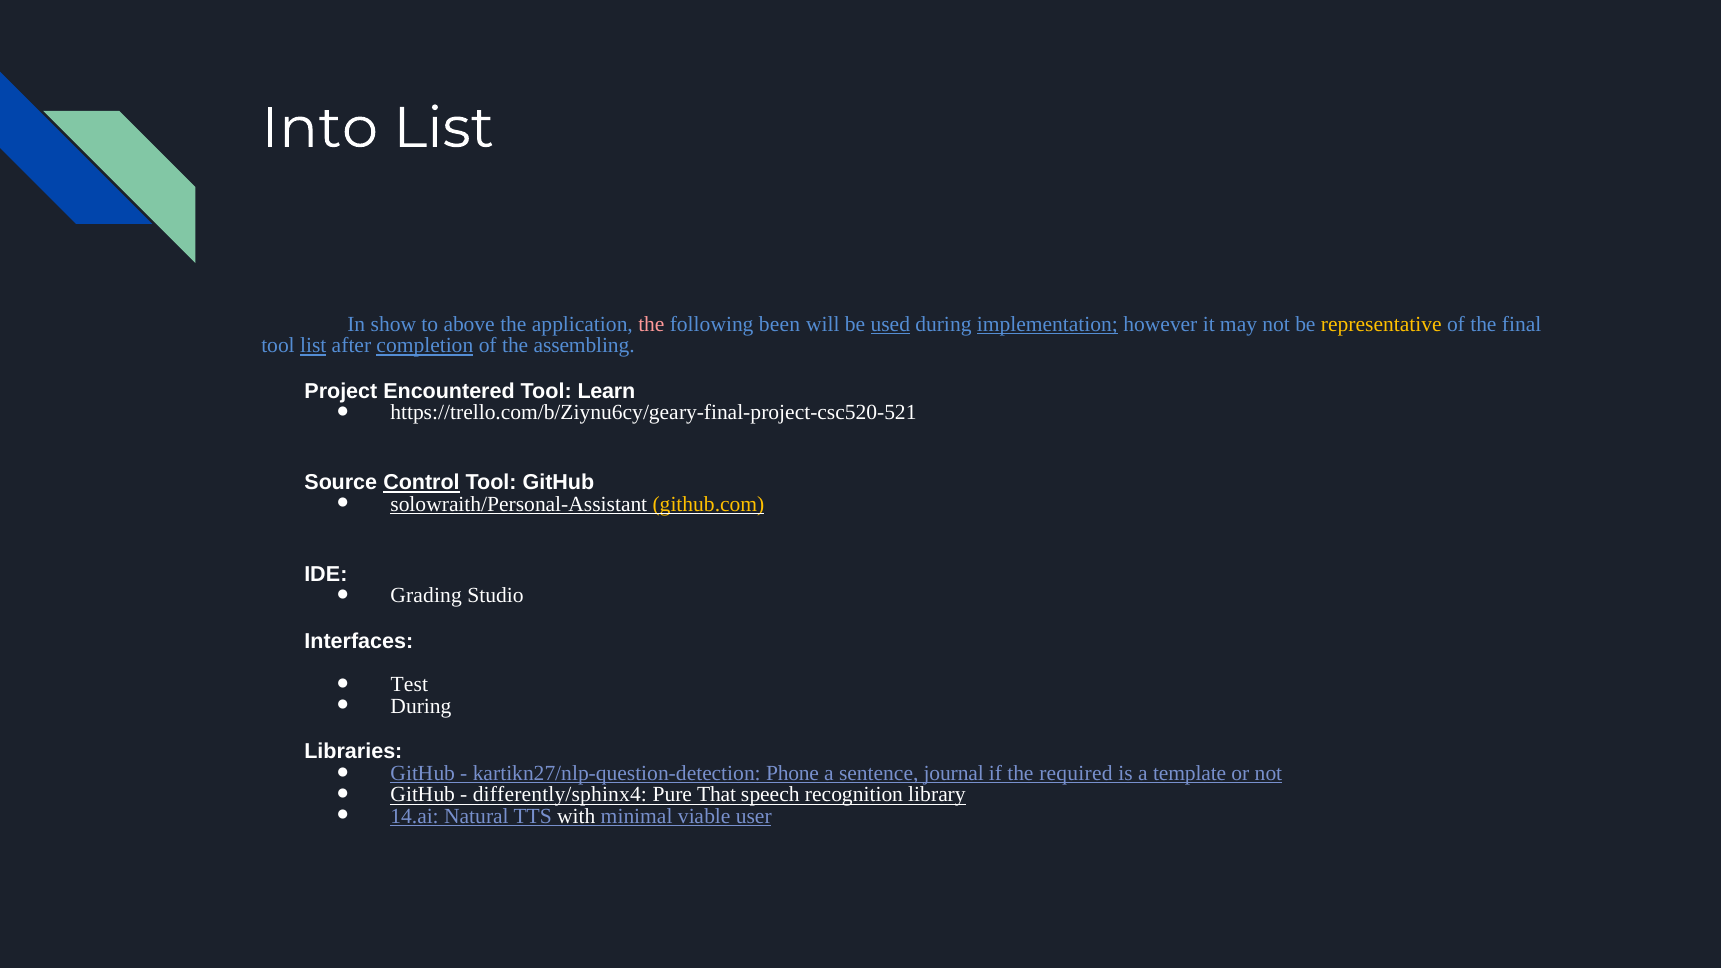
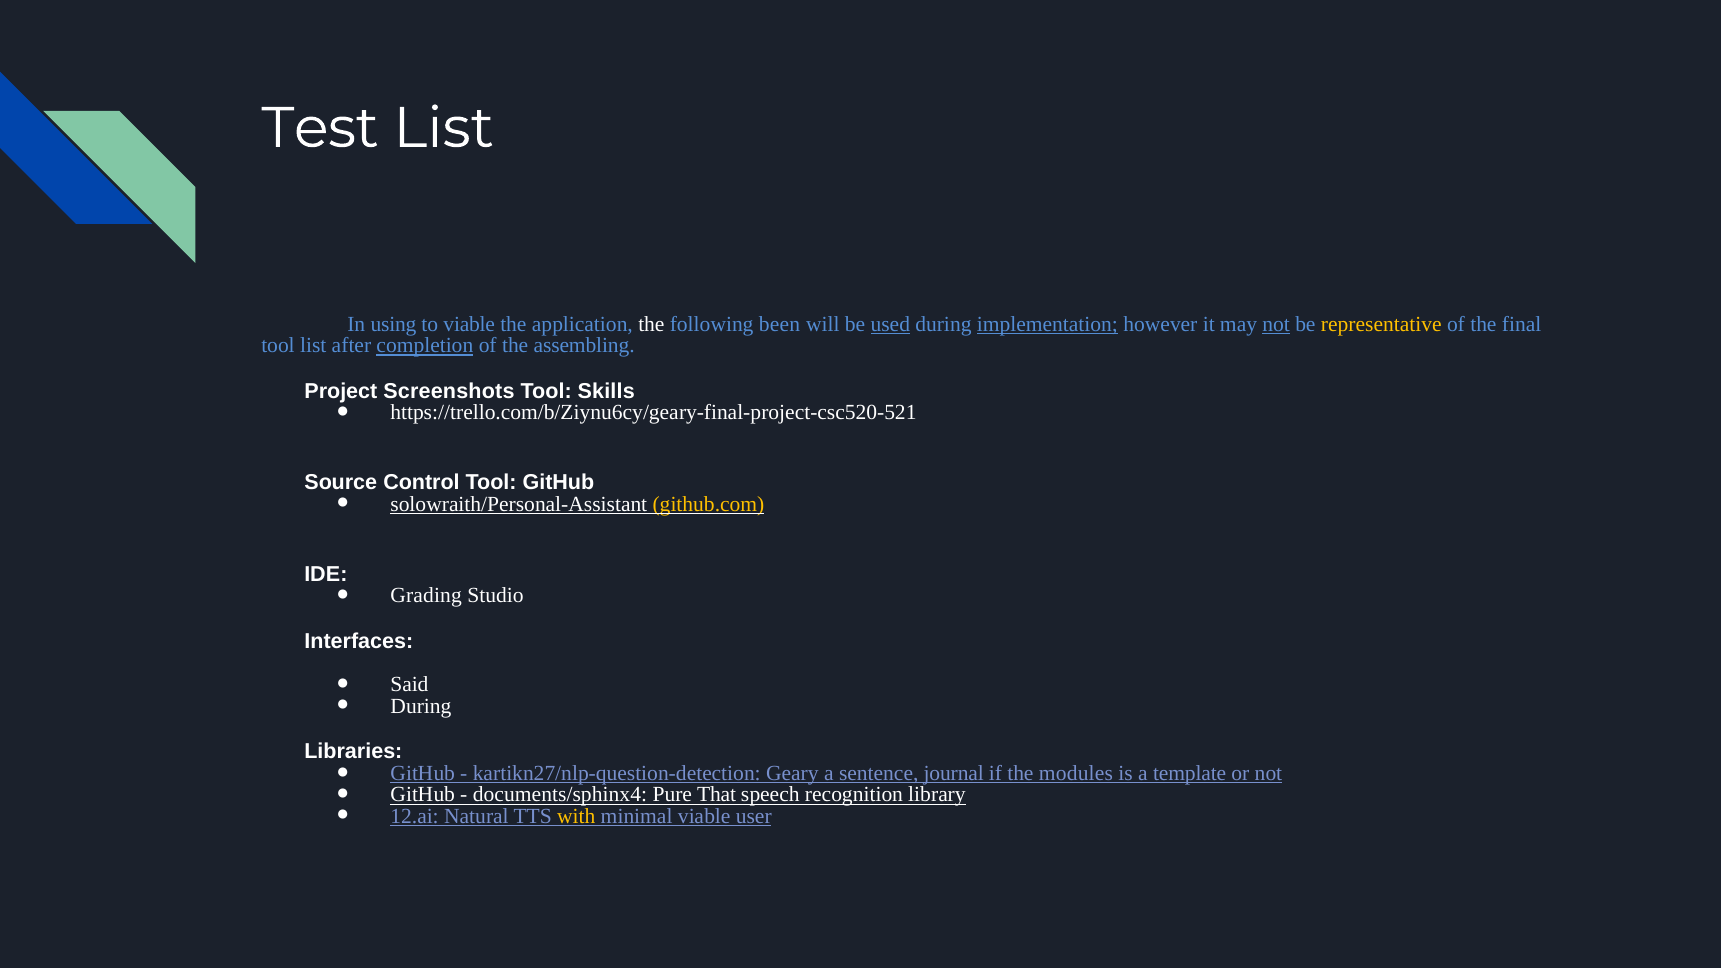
Into: Into -> Test
show: show -> using
to above: above -> viable
the at (651, 324) colour: pink -> white
not at (1276, 324) underline: none -> present
list at (313, 346) underline: present -> none
Encountered: Encountered -> Screenshots
Learn: Learn -> Skills
Control underline: present -> none
Test: Test -> Said
Phone: Phone -> Geary
required: required -> modules
differently/sphinx4: differently/sphinx4 -> documents/sphinx4
14.ai: 14.ai -> 12.ai
with colour: white -> yellow
